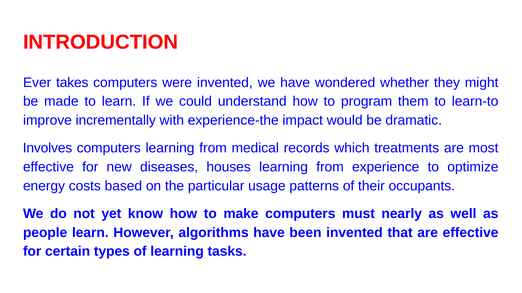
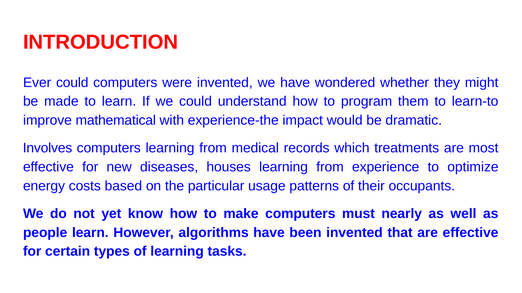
Ever takes: takes -> could
incrementally: incrementally -> mathematical
